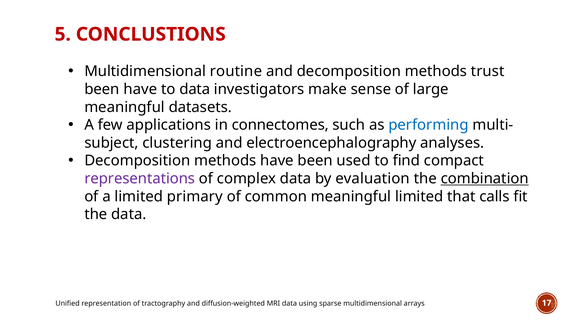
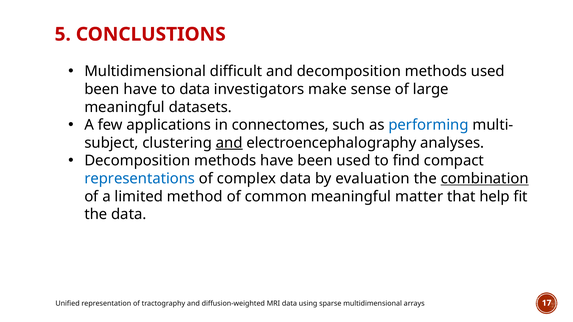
routine: routine -> difficult
methods trust: trust -> used
and at (229, 143) underline: none -> present
representations colour: purple -> blue
primary: primary -> method
meaningful limited: limited -> matter
calls: calls -> help
